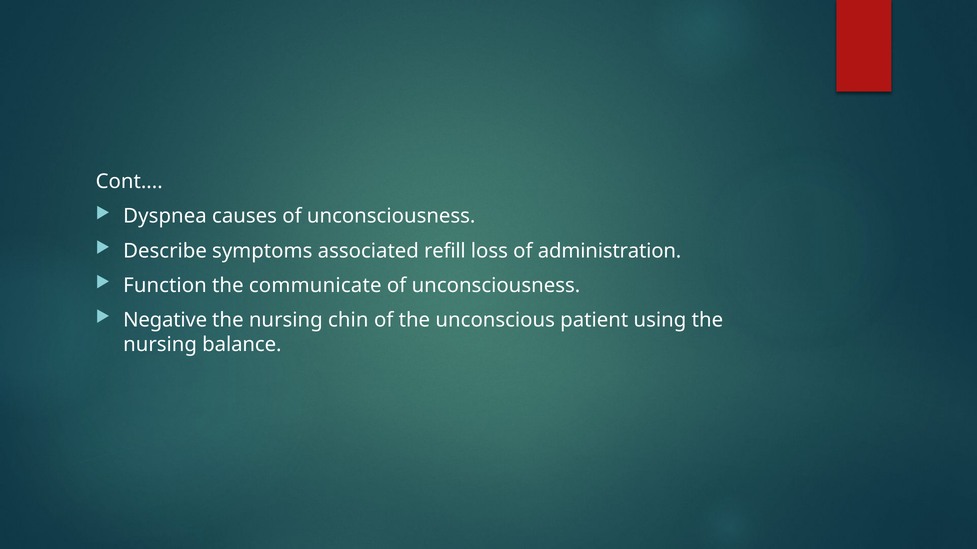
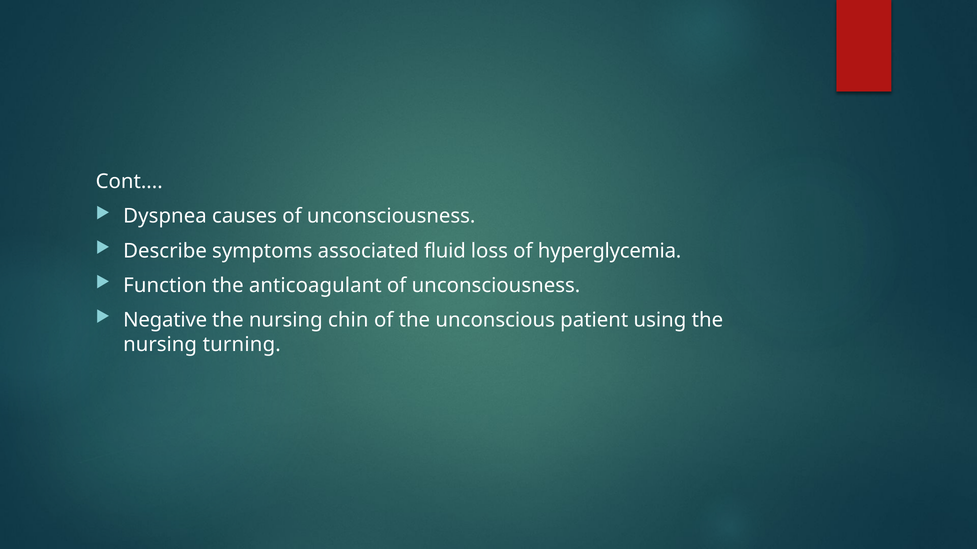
refill: refill -> fluid
administration: administration -> hyperglycemia
communicate: communicate -> anticoagulant
balance: balance -> turning
